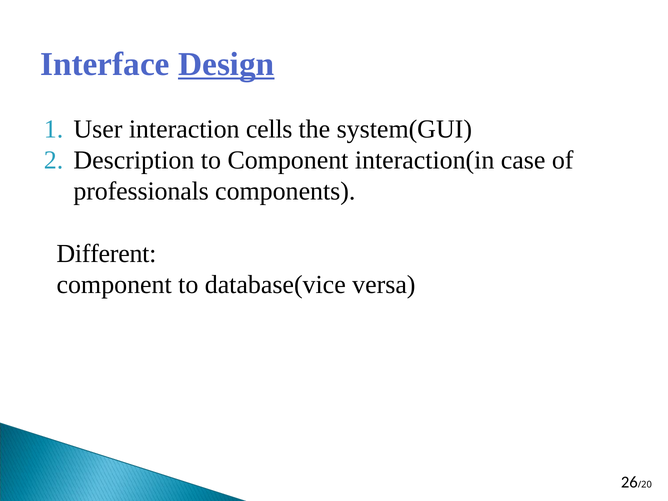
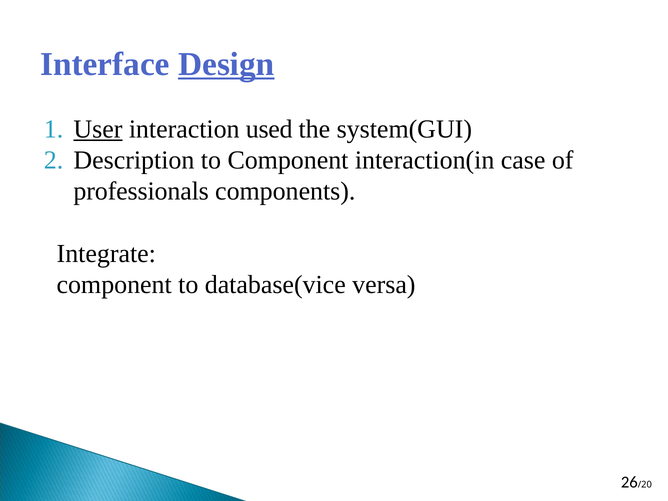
User underline: none -> present
cells: cells -> used
Different: Different -> Integrate
